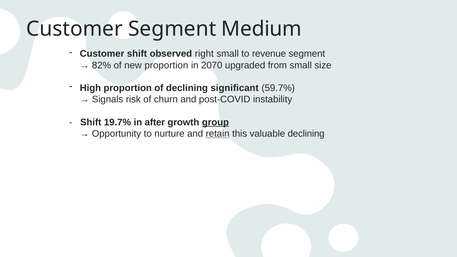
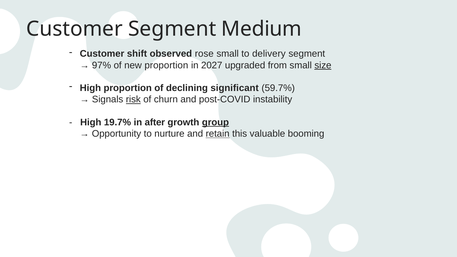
right: right -> rose
revenue: revenue -> delivery
82%: 82% -> 97%
2070: 2070 -> 2027
size underline: none -> present
risk underline: none -> present
Shift at (91, 122): Shift -> High
valuable declining: declining -> booming
